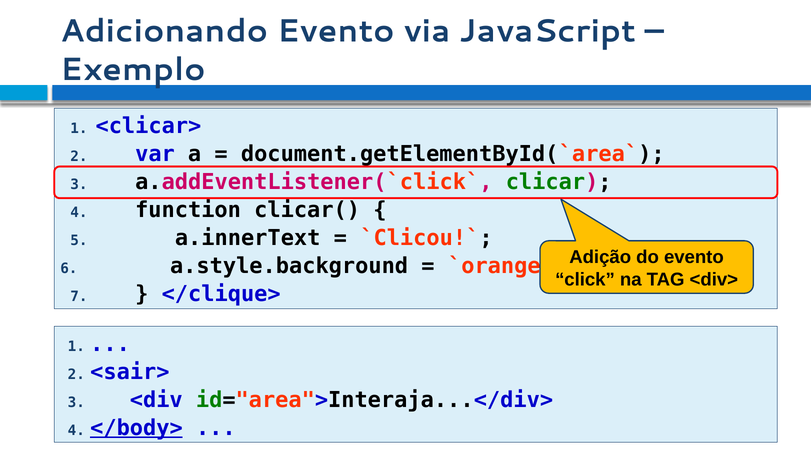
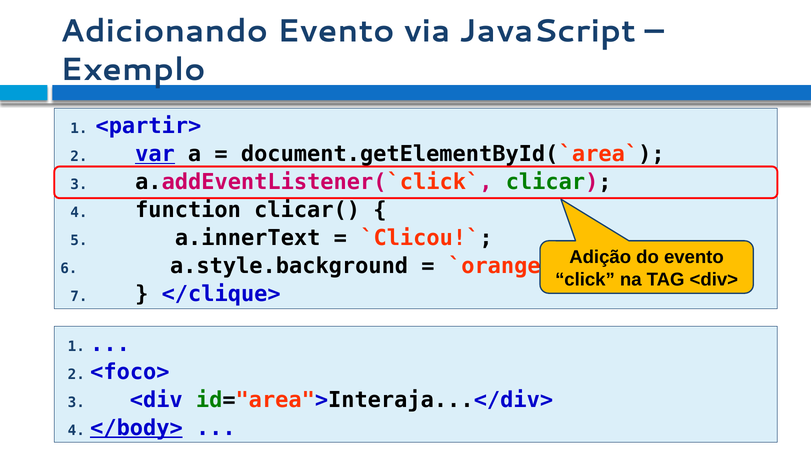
<clicar>: <clicar> -> <partir>
var underline: none -> present
<sair>: <sair> -> <foco>
